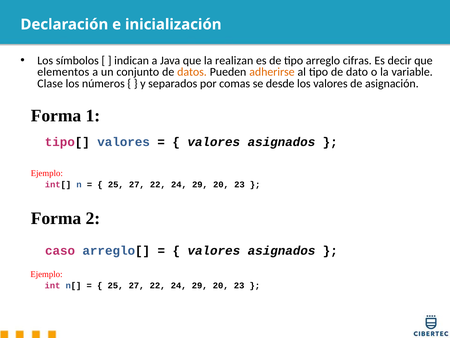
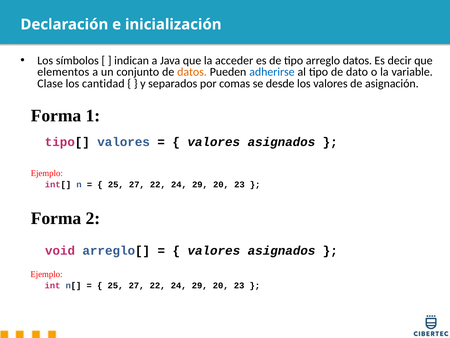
realizan: realizan -> acceder
arreglo cifras: cifras -> datos
adherirse colour: orange -> blue
números: números -> cantidad
caso: caso -> void
